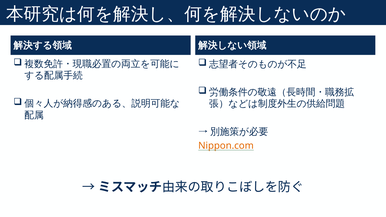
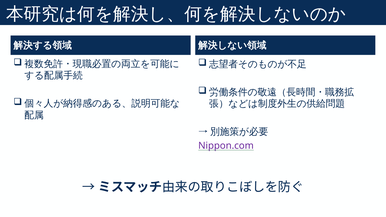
Nippon.com colour: orange -> purple
